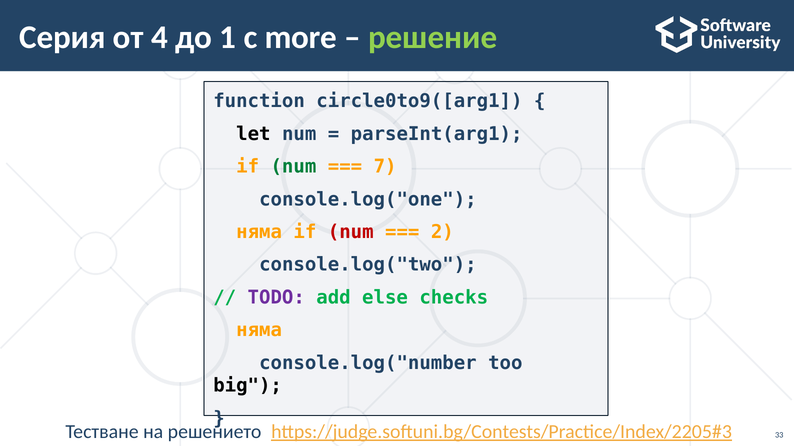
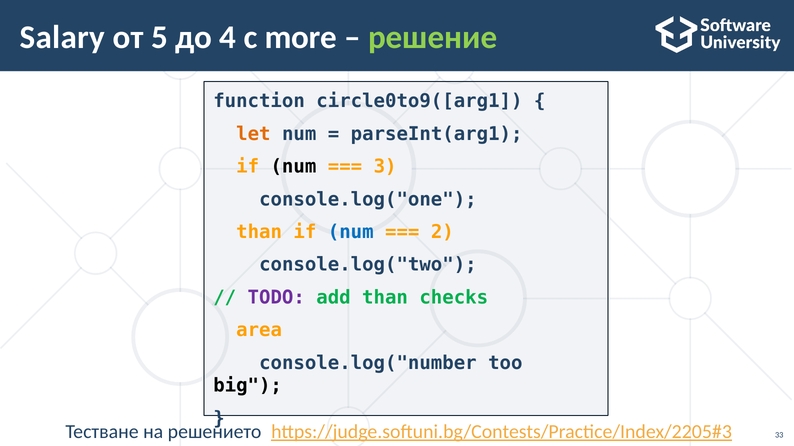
Серия: Серия -> Salary
4: 4 -> 5
1: 1 -> 4
let colour: black -> orange
num at (293, 167) colour: green -> black
7: 7 -> 3
няма at (259, 232): няма -> than
num at (351, 232) colour: red -> blue
add еlse: еlse -> than
няма at (259, 331): няма -> area
